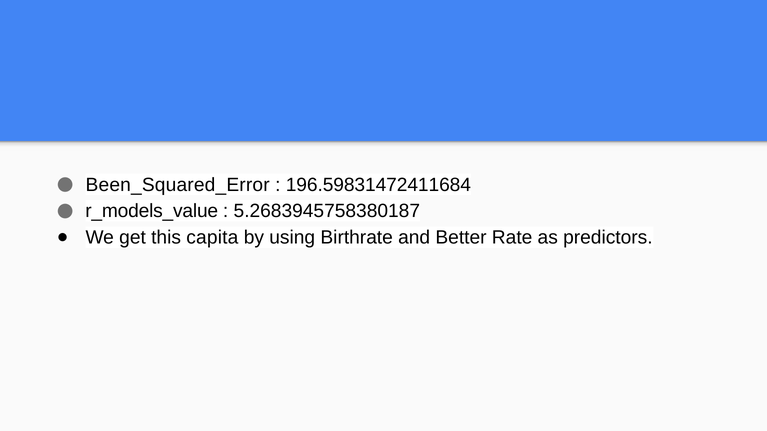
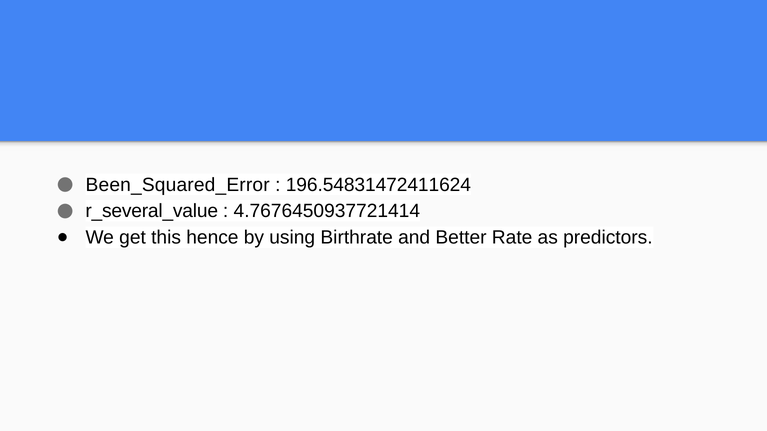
196.59831472411684: 196.59831472411684 -> 196.54831472411624
r_models_value: r_models_value -> r_several_value
5.2683945758380187: 5.2683945758380187 -> 4.7676450937721414
capita: capita -> hence
